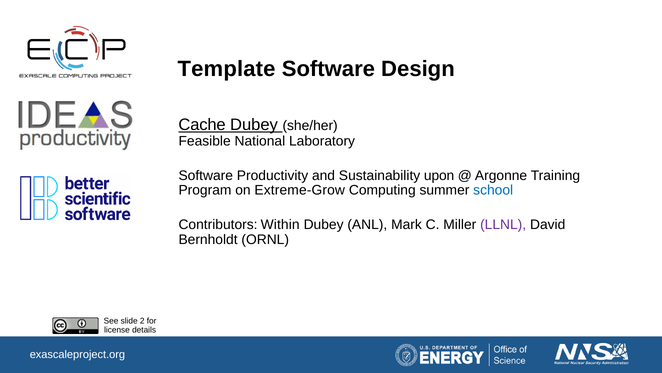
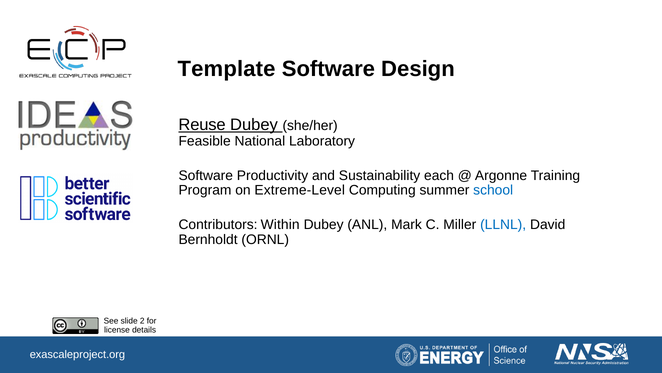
Cache: Cache -> Reuse
upon: upon -> each
Extreme-Grow: Extreme-Grow -> Extreme-Level
LLNL colour: purple -> blue
